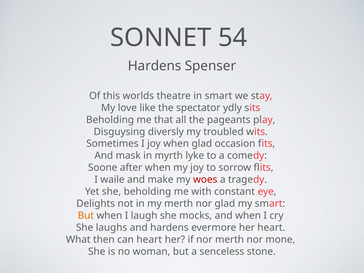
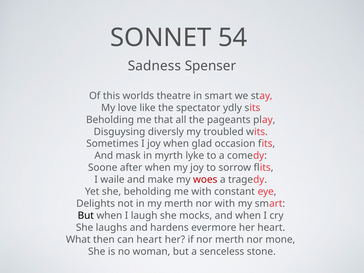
Hardens at (155, 66): Hardens -> Sadness
nor glad: glad -> with
But at (86, 216) colour: orange -> black
